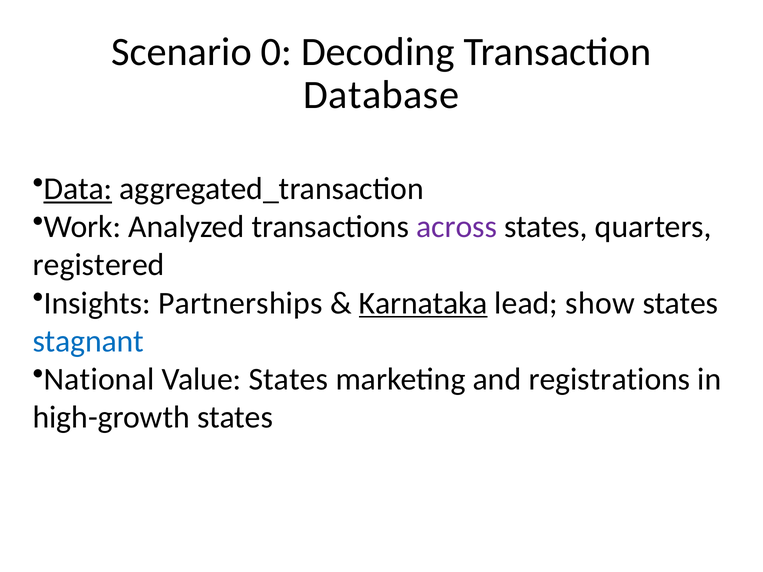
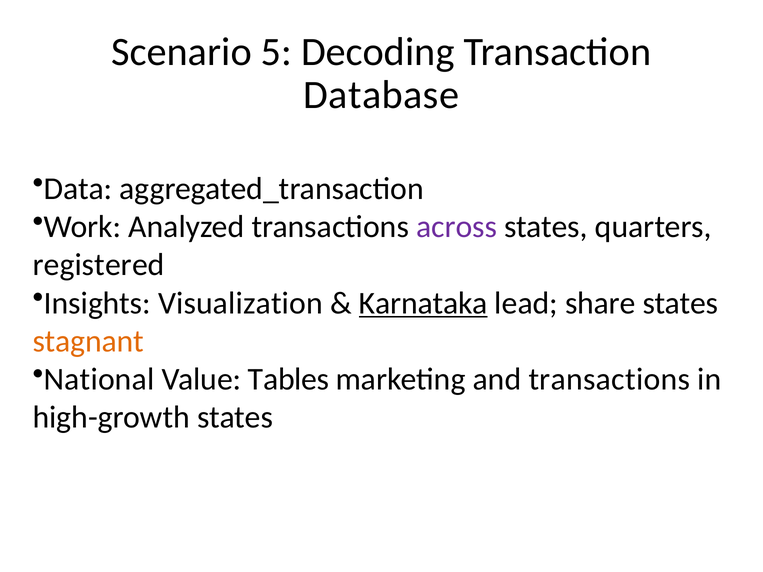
0: 0 -> 5
Data underline: present -> none
Partnerships: Partnerships -> Visualization
show: show -> share
stagnant colour: blue -> orange
Value States: States -> Tables
and registrations: registrations -> transactions
